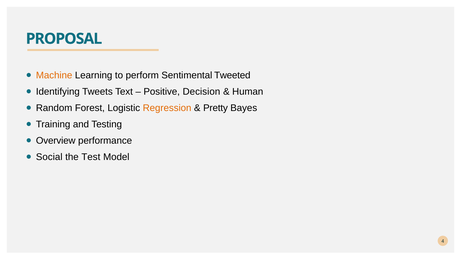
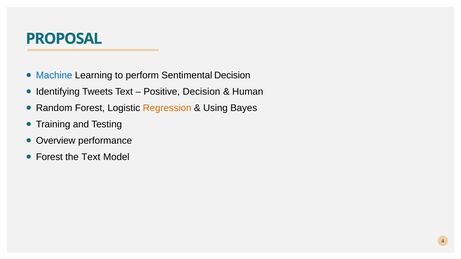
Machine colour: orange -> blue
Sentimental Tweeted: Tweeted -> Decision
Pretty: Pretty -> Using
Social at (49, 157): Social -> Forest
the Test: Test -> Text
